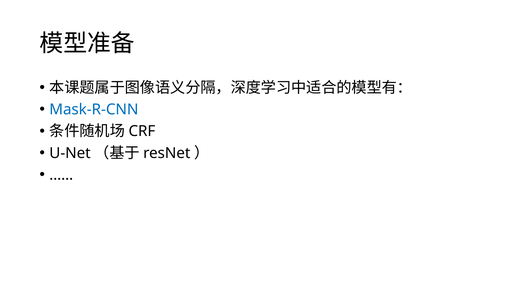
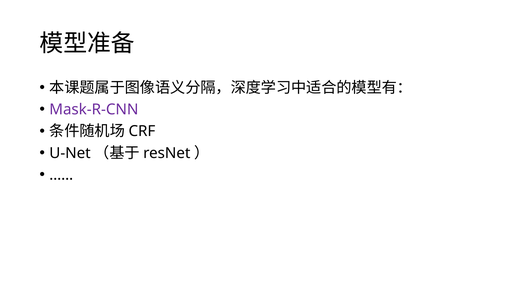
Mask-R-CNN colour: blue -> purple
